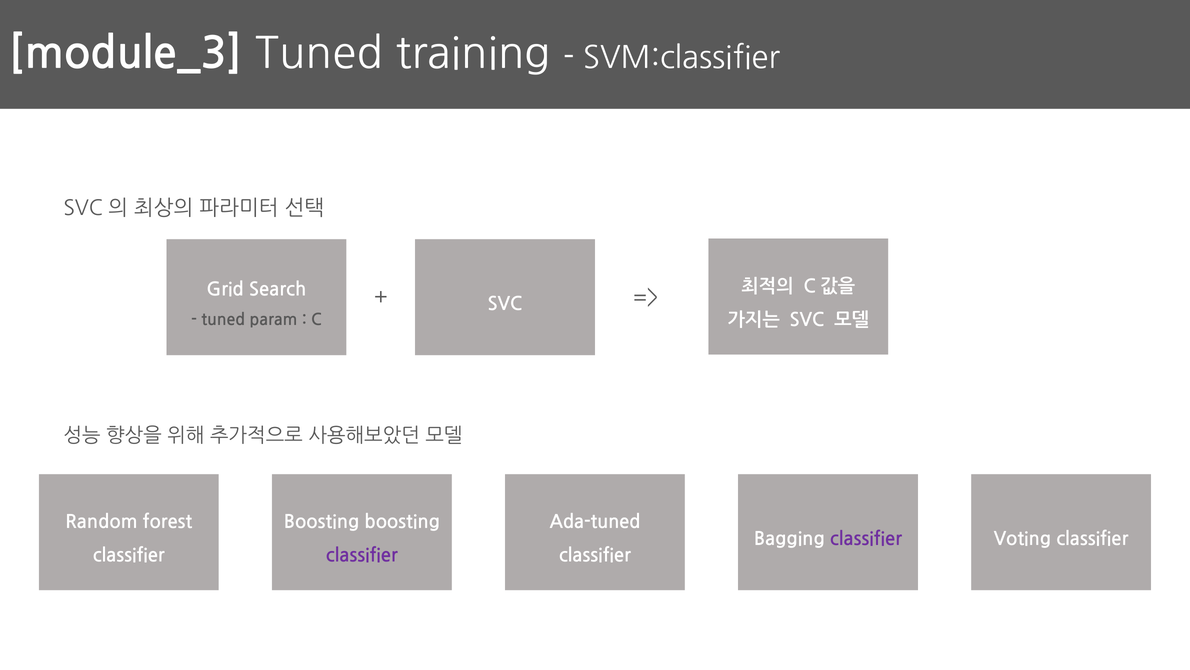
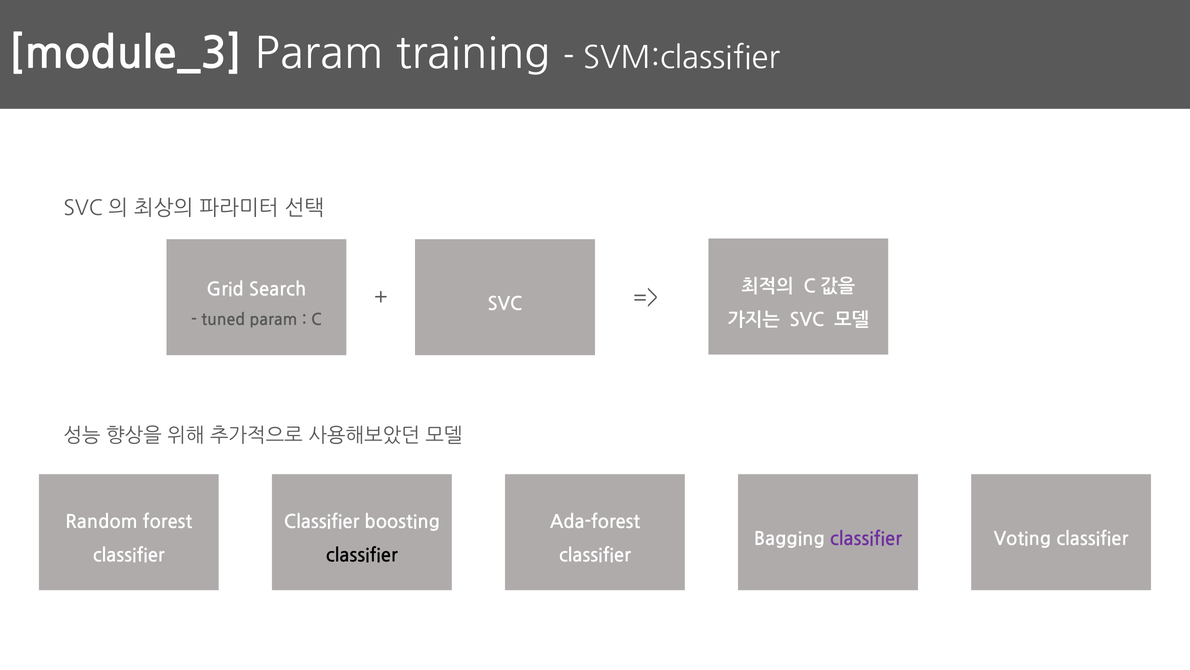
module_3 Tuned: Tuned -> Param
Boosting at (322, 522): Boosting -> Classifier
Ada-tuned: Ada-tuned -> Ada-forest
classifier at (362, 555) colour: purple -> black
